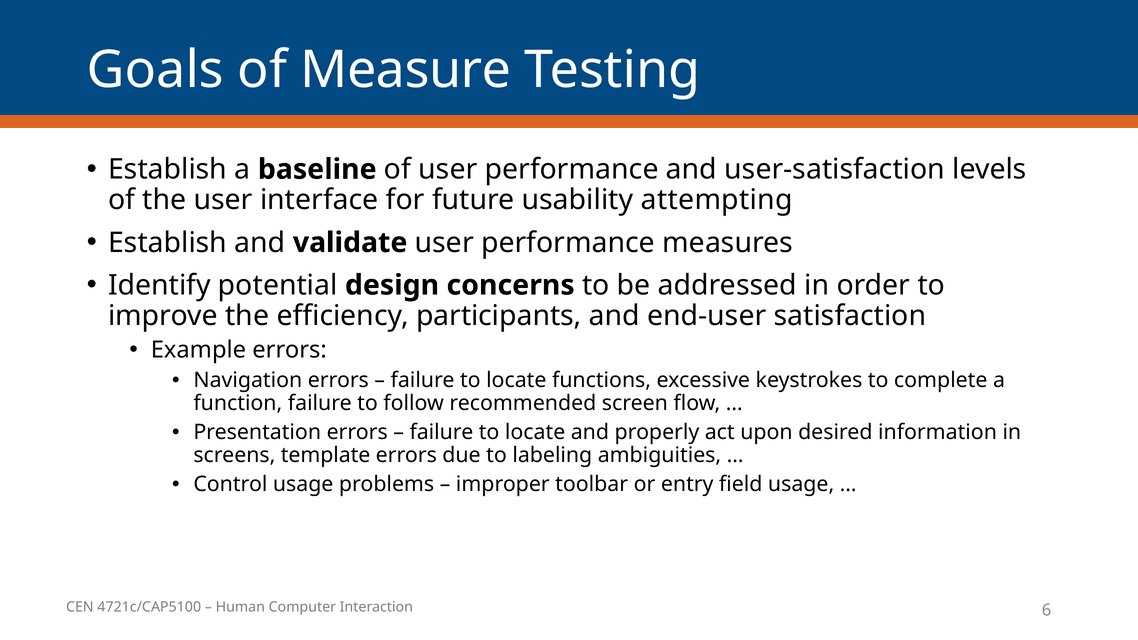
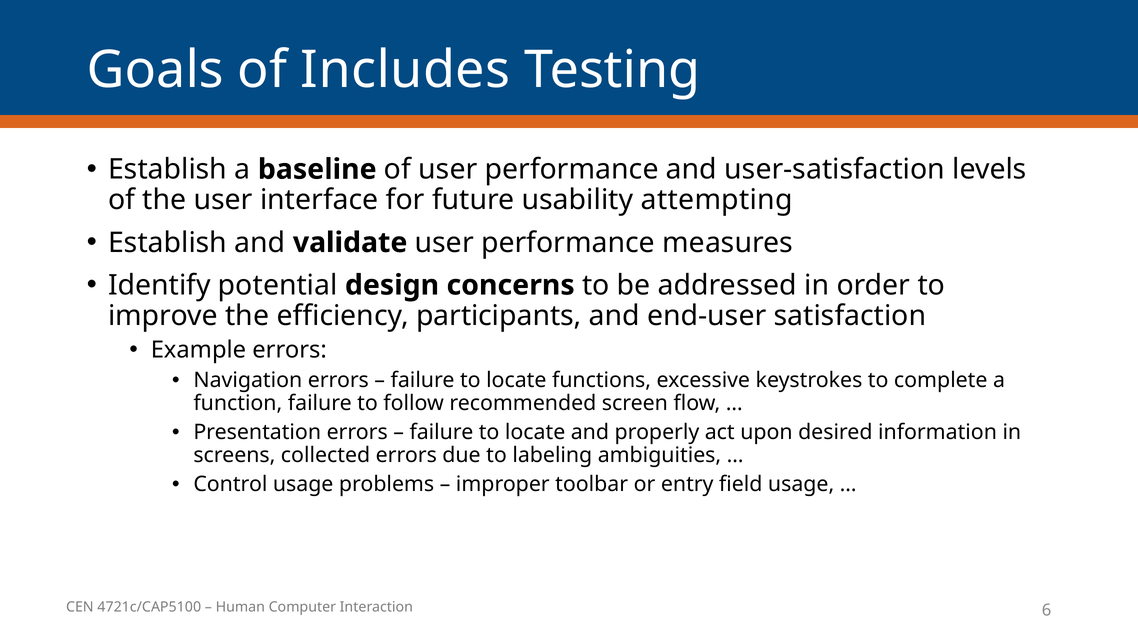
Measure: Measure -> Includes
template: template -> collected
